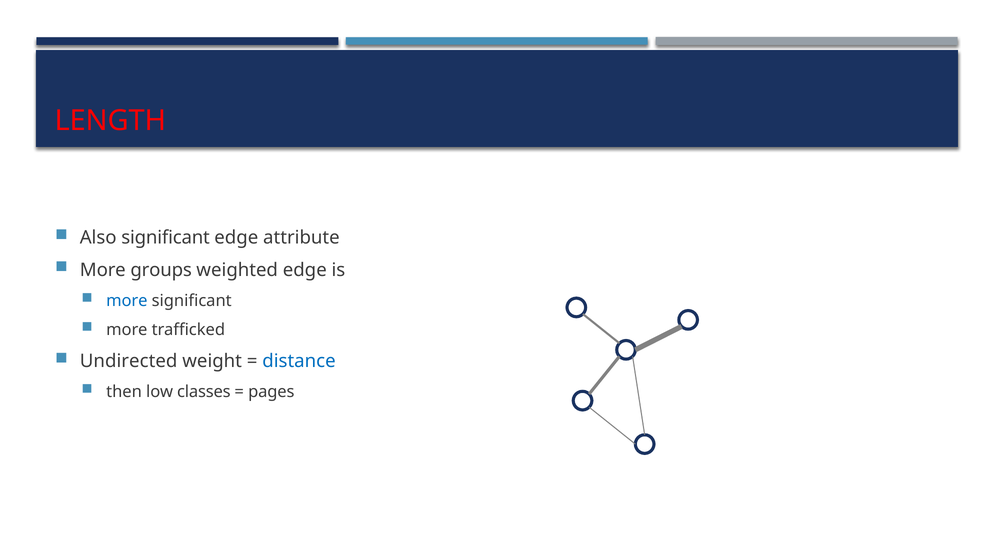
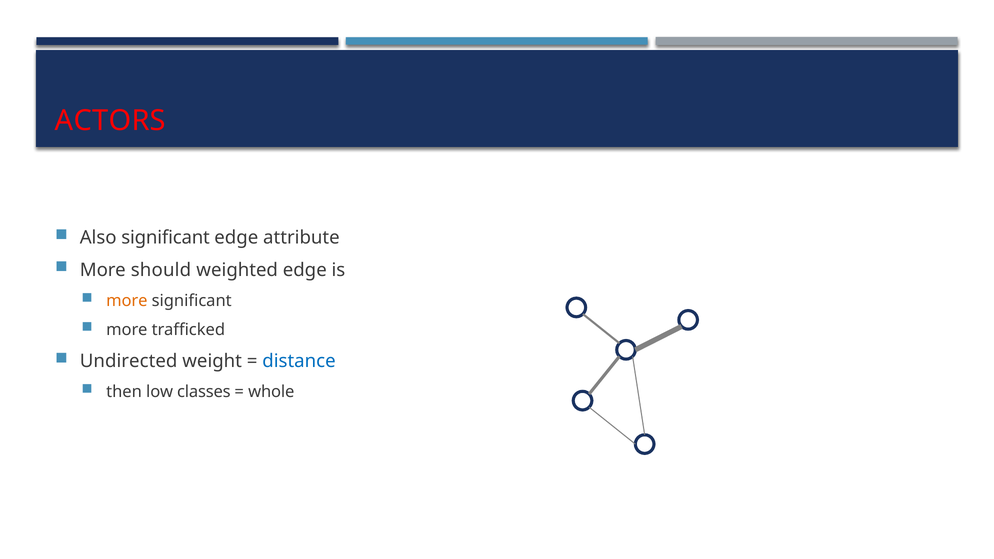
LENGTH: LENGTH -> ACTORS
groups: groups -> should
more at (127, 301) colour: blue -> orange
pages: pages -> whole
